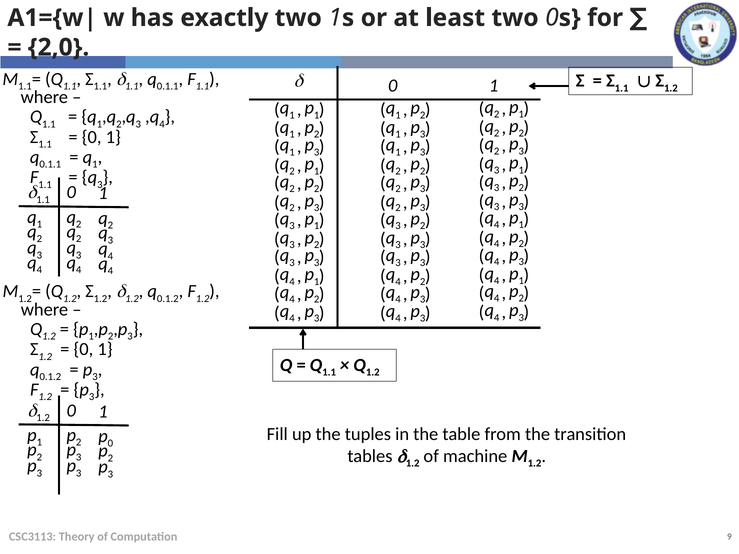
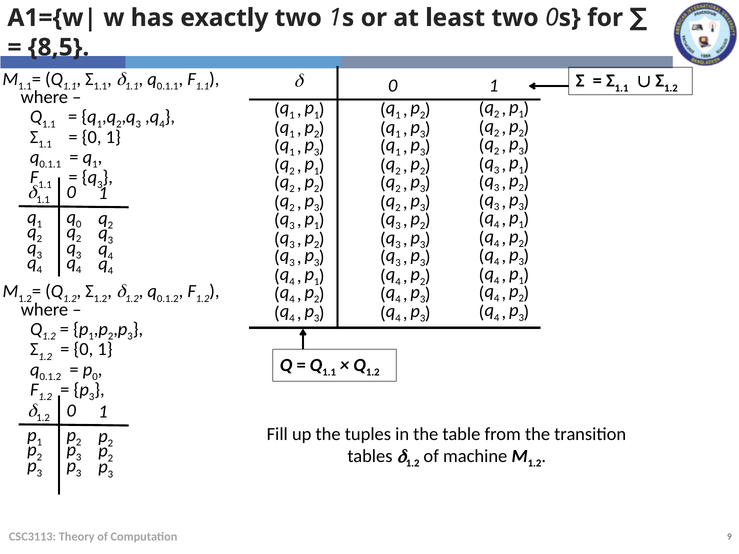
2,0: 2,0 -> 8,5
q 1 q 2: 2 -> 0
3 at (95, 377): 3 -> 0
0 at (110, 443): 0 -> 2
